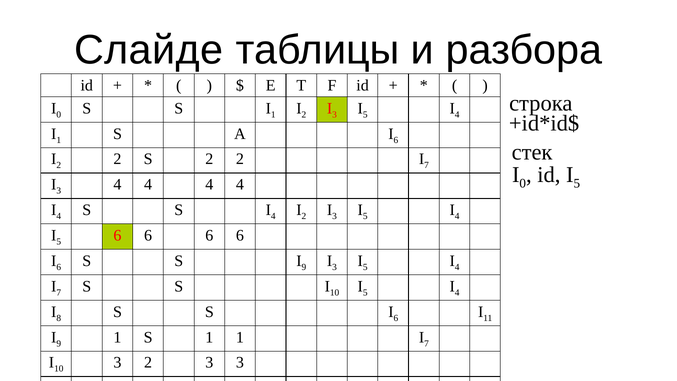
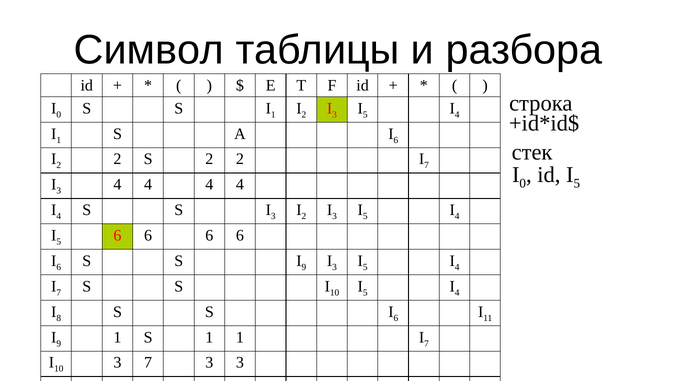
Слайде: Слайде -> Символ
4 at (273, 216): 4 -> 3
3 2: 2 -> 7
